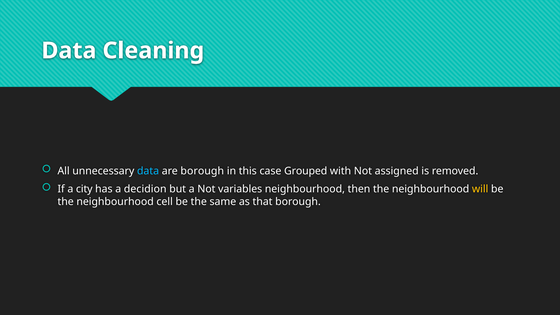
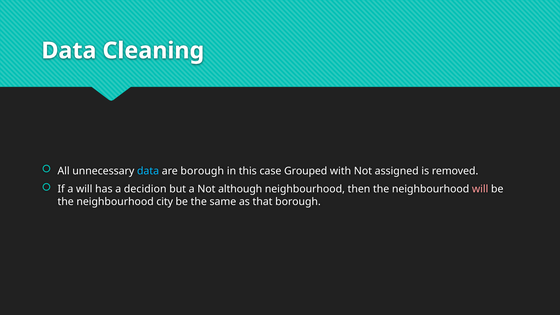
a city: city -> will
variables: variables -> although
will at (480, 189) colour: yellow -> pink
cell: cell -> city
